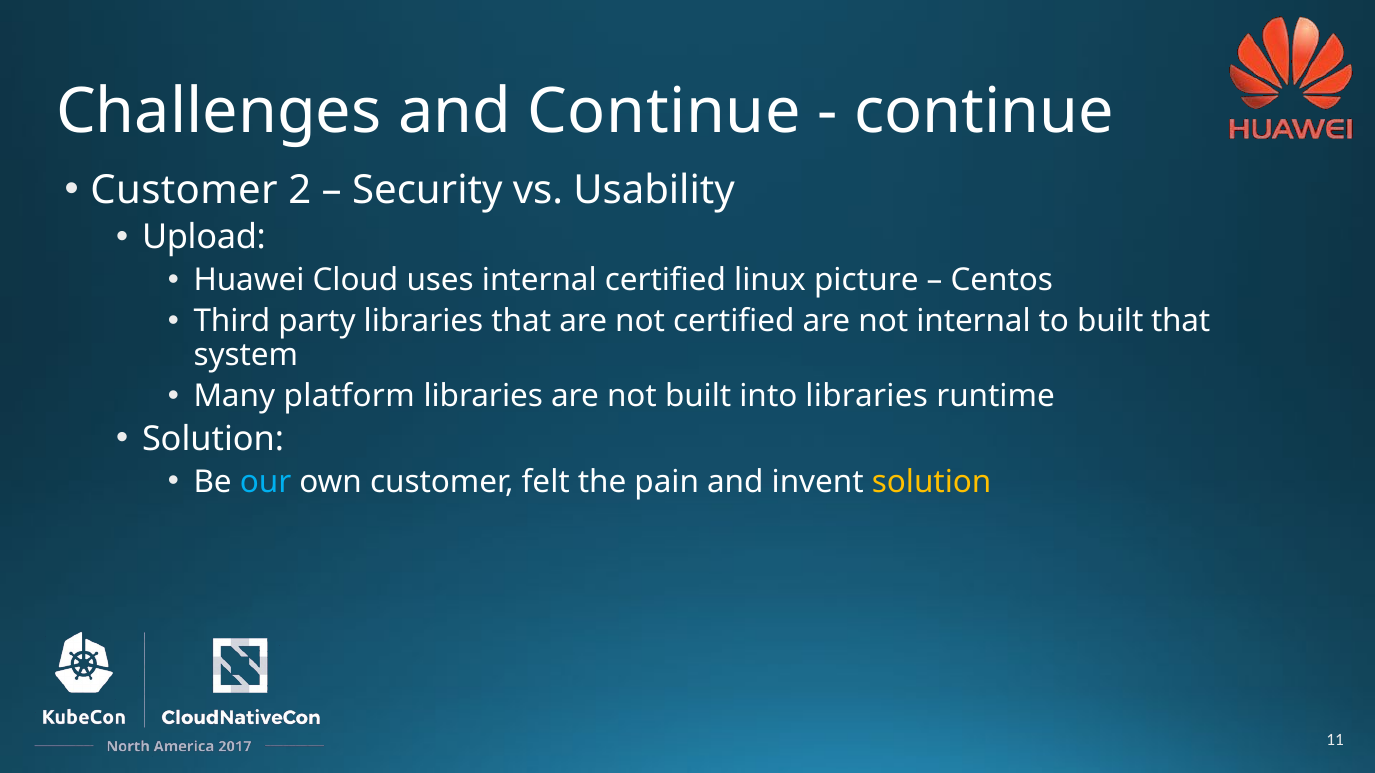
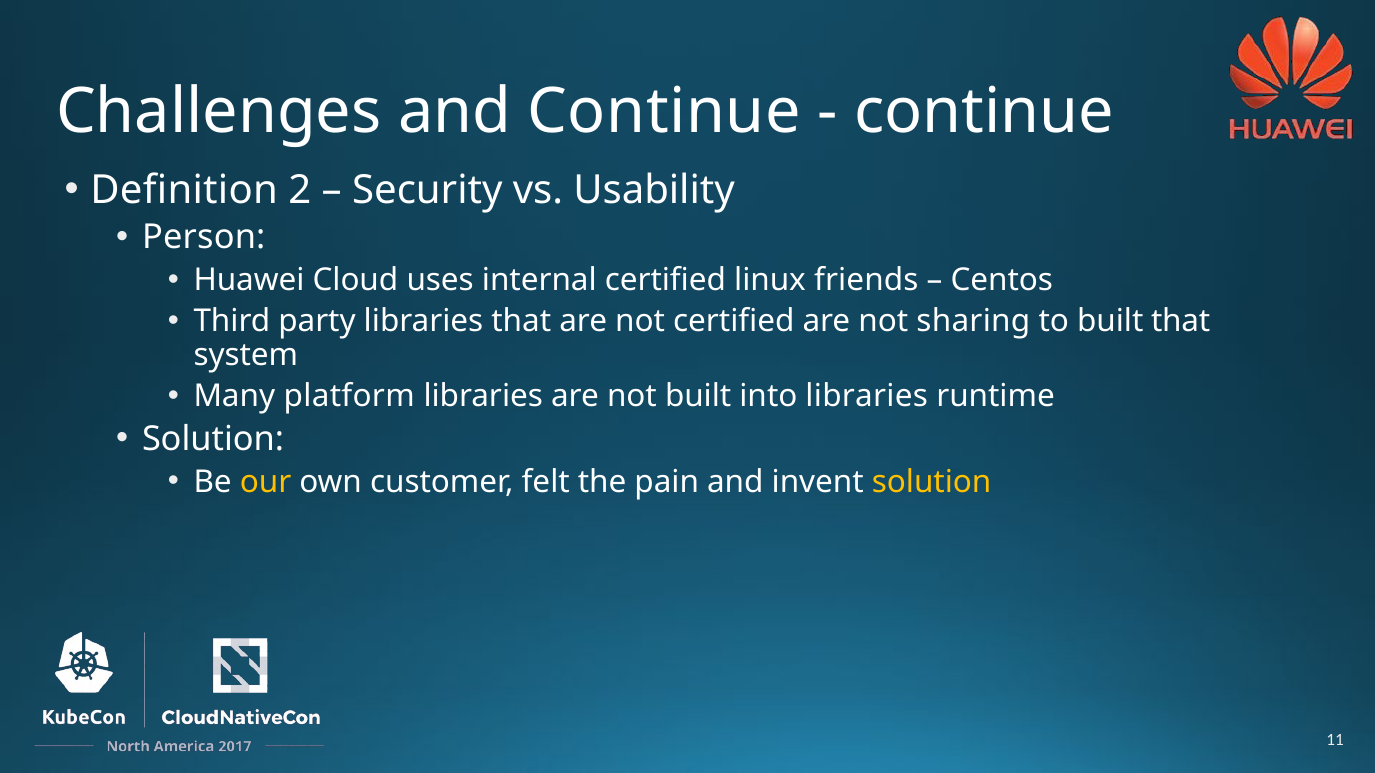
Customer at (184, 190): Customer -> Definition
Upload: Upload -> Person
picture: picture -> friends
not internal: internal -> sharing
our colour: light blue -> yellow
